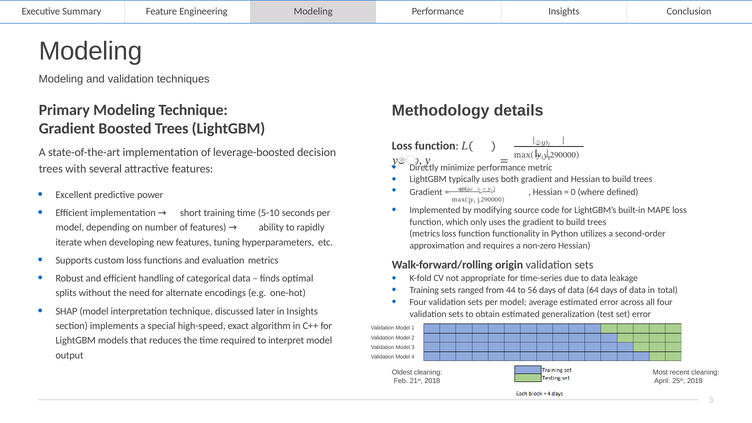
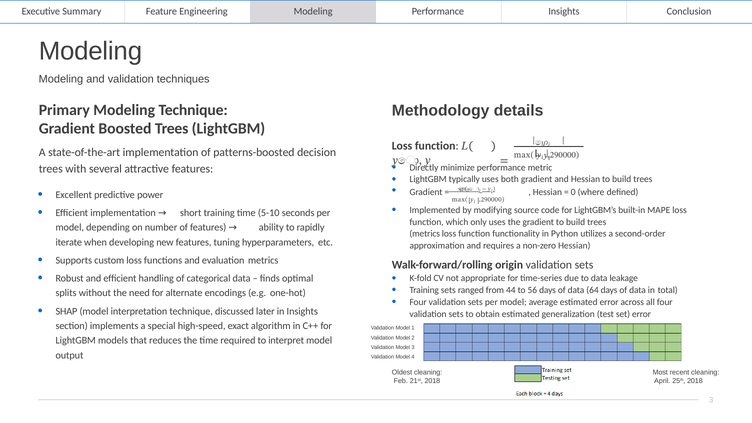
leverage-boosted: leverage-boosted -> patterns-boosted
